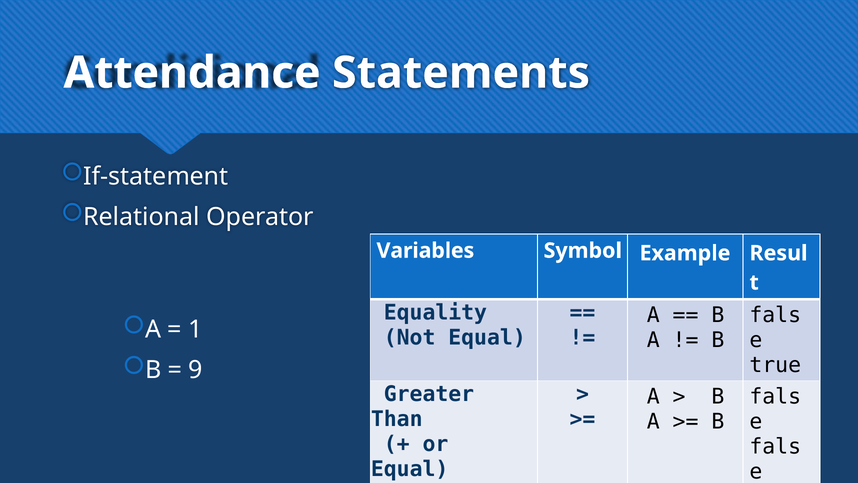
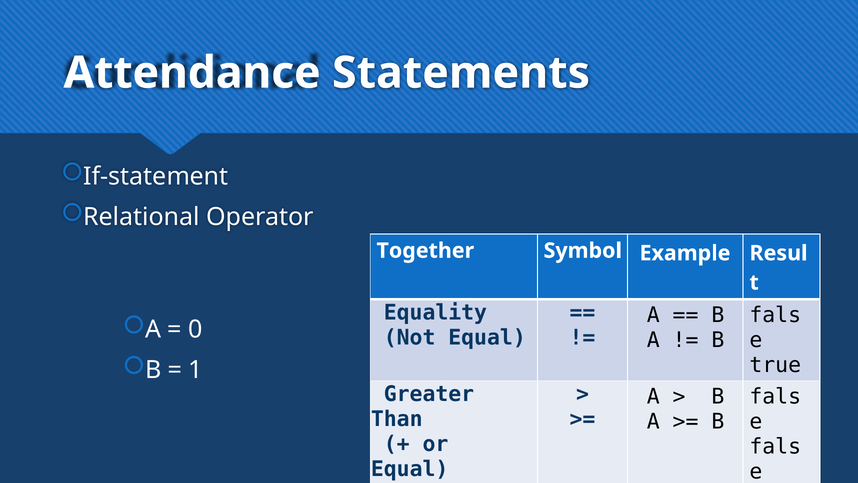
Variables: Variables -> Together
1: 1 -> 0
9: 9 -> 1
